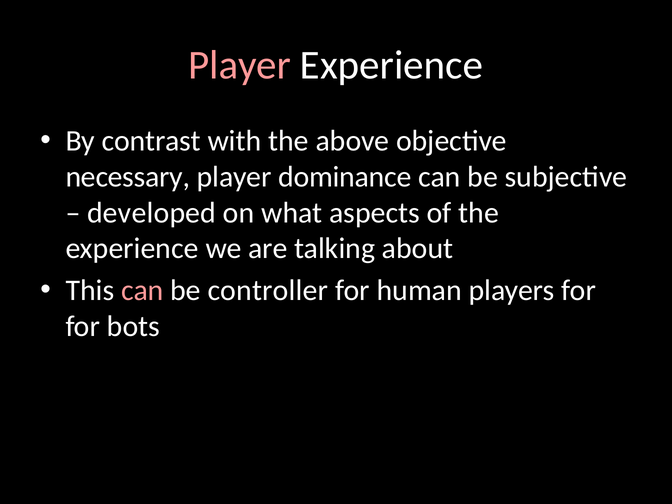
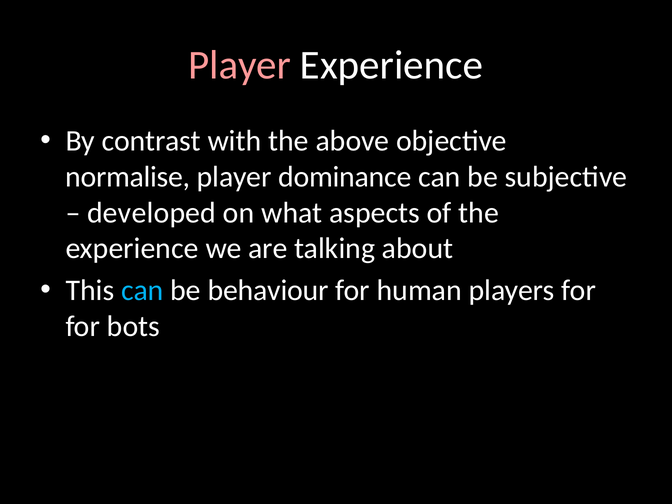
necessary: necessary -> normalise
can at (142, 290) colour: pink -> light blue
controller: controller -> behaviour
